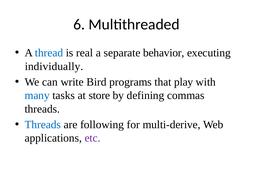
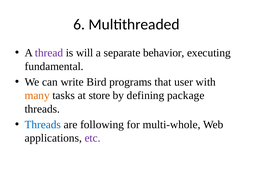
thread colour: blue -> purple
real: real -> will
individually: individually -> fundamental
play: play -> user
many colour: blue -> orange
commas: commas -> package
multi-derive: multi-derive -> multi-whole
